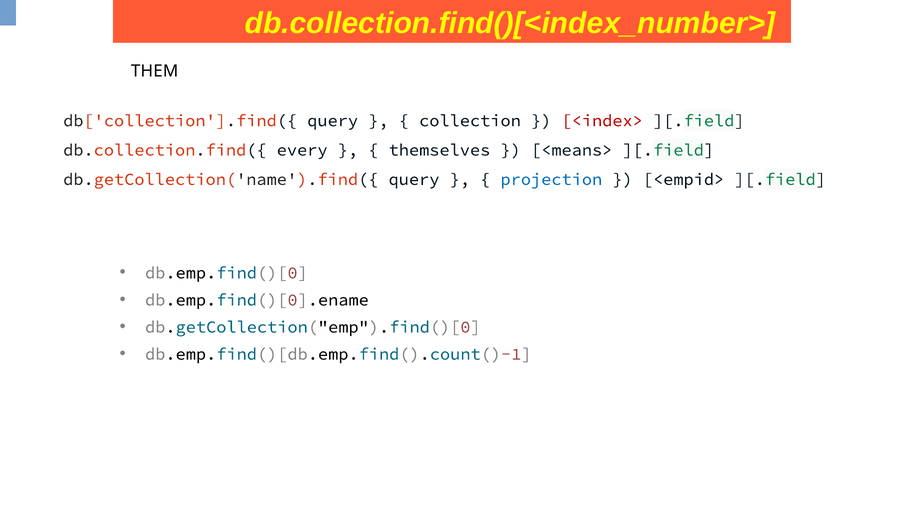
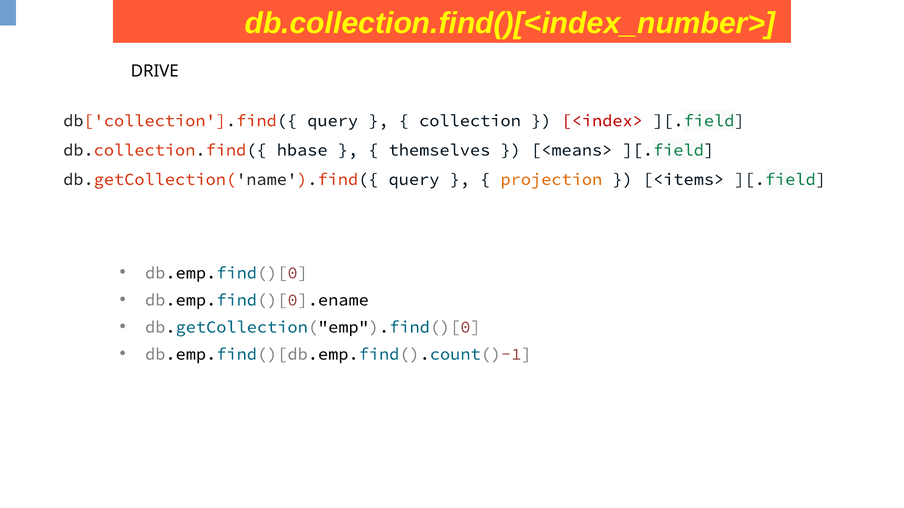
THEM: THEM -> DRIVE
every: every -> hbase
projection colour: blue -> orange
<empid>: <empid> -> <items>
